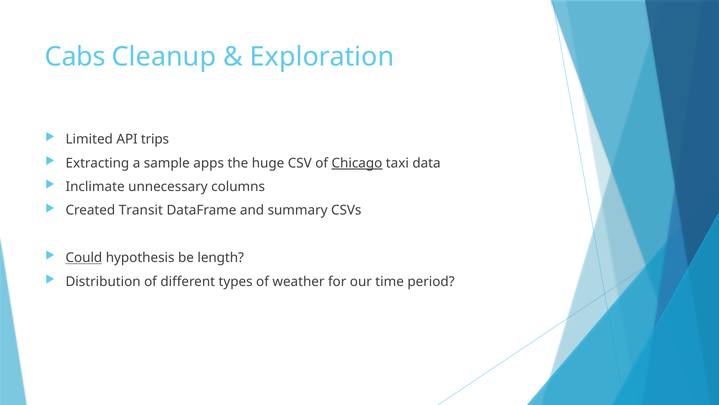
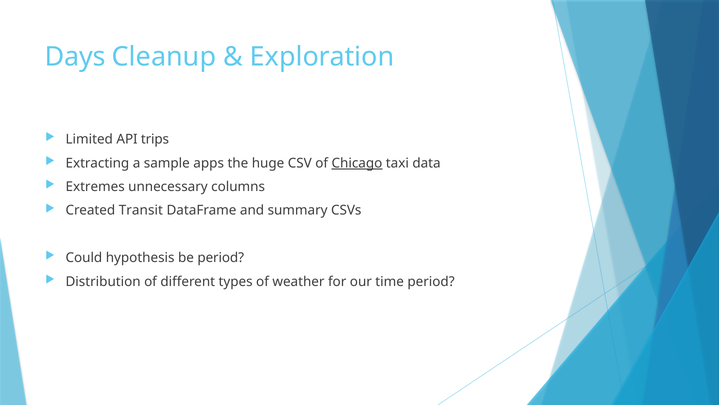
Cabs: Cabs -> Days
Inclimate: Inclimate -> Extremes
Could underline: present -> none
be length: length -> period
